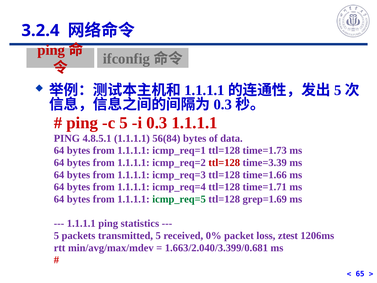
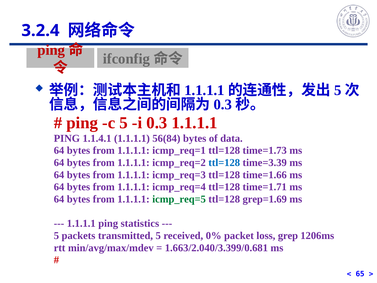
4.8.5.1: 4.8.5.1 -> 1.1.4.1
ttl=128 at (224, 162) colour: red -> blue
ztest: ztest -> grep
